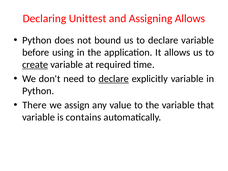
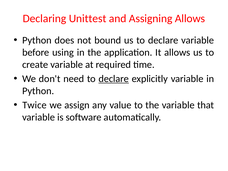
create underline: present -> none
There: There -> Twice
contains: contains -> software
